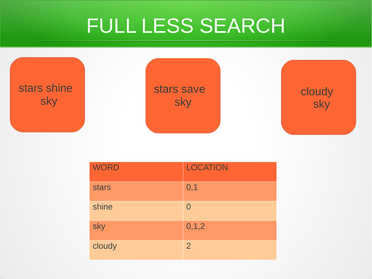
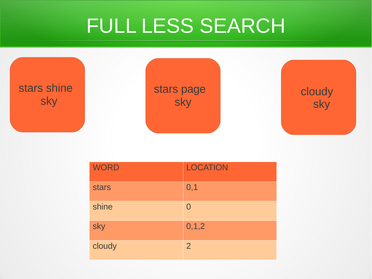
save: save -> page
